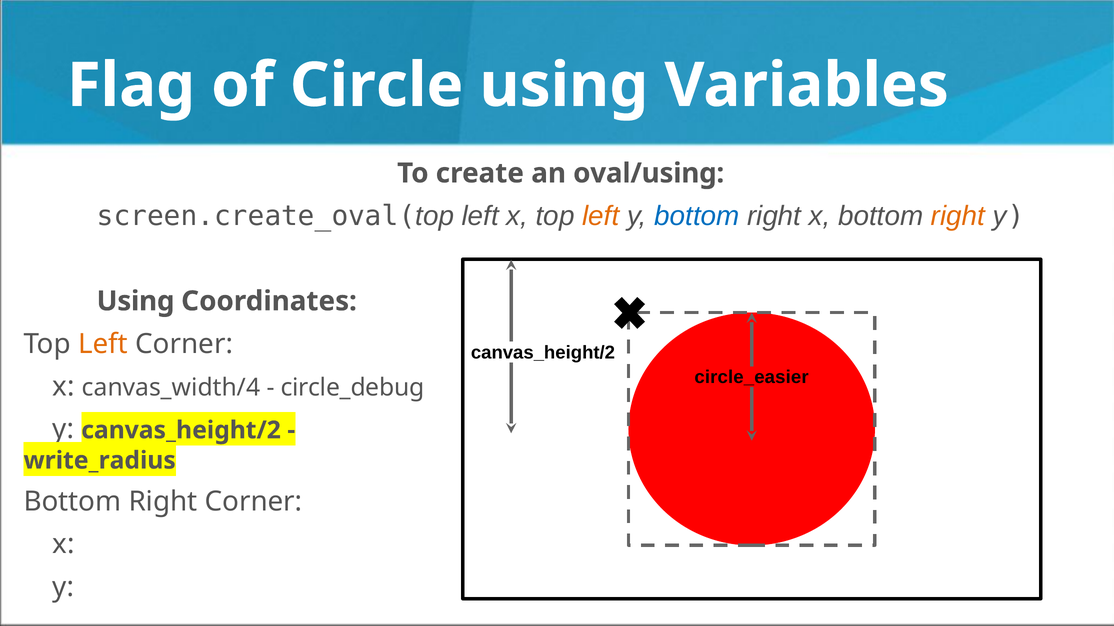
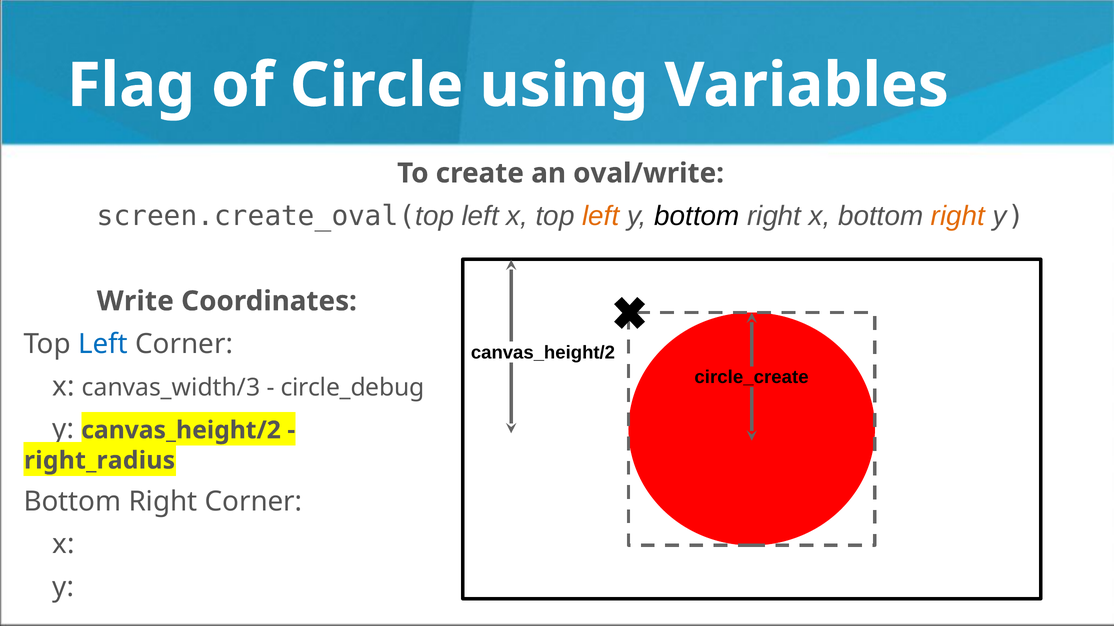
oval/using: oval/using -> oval/write
bottom at (697, 216) colour: blue -> black
Using at (136, 301): Using -> Write
Left at (103, 344) colour: orange -> blue
circle_easier: circle_easier -> circle_create
canvas_width/4: canvas_width/4 -> canvas_width/3
write_radius: write_radius -> right_radius
